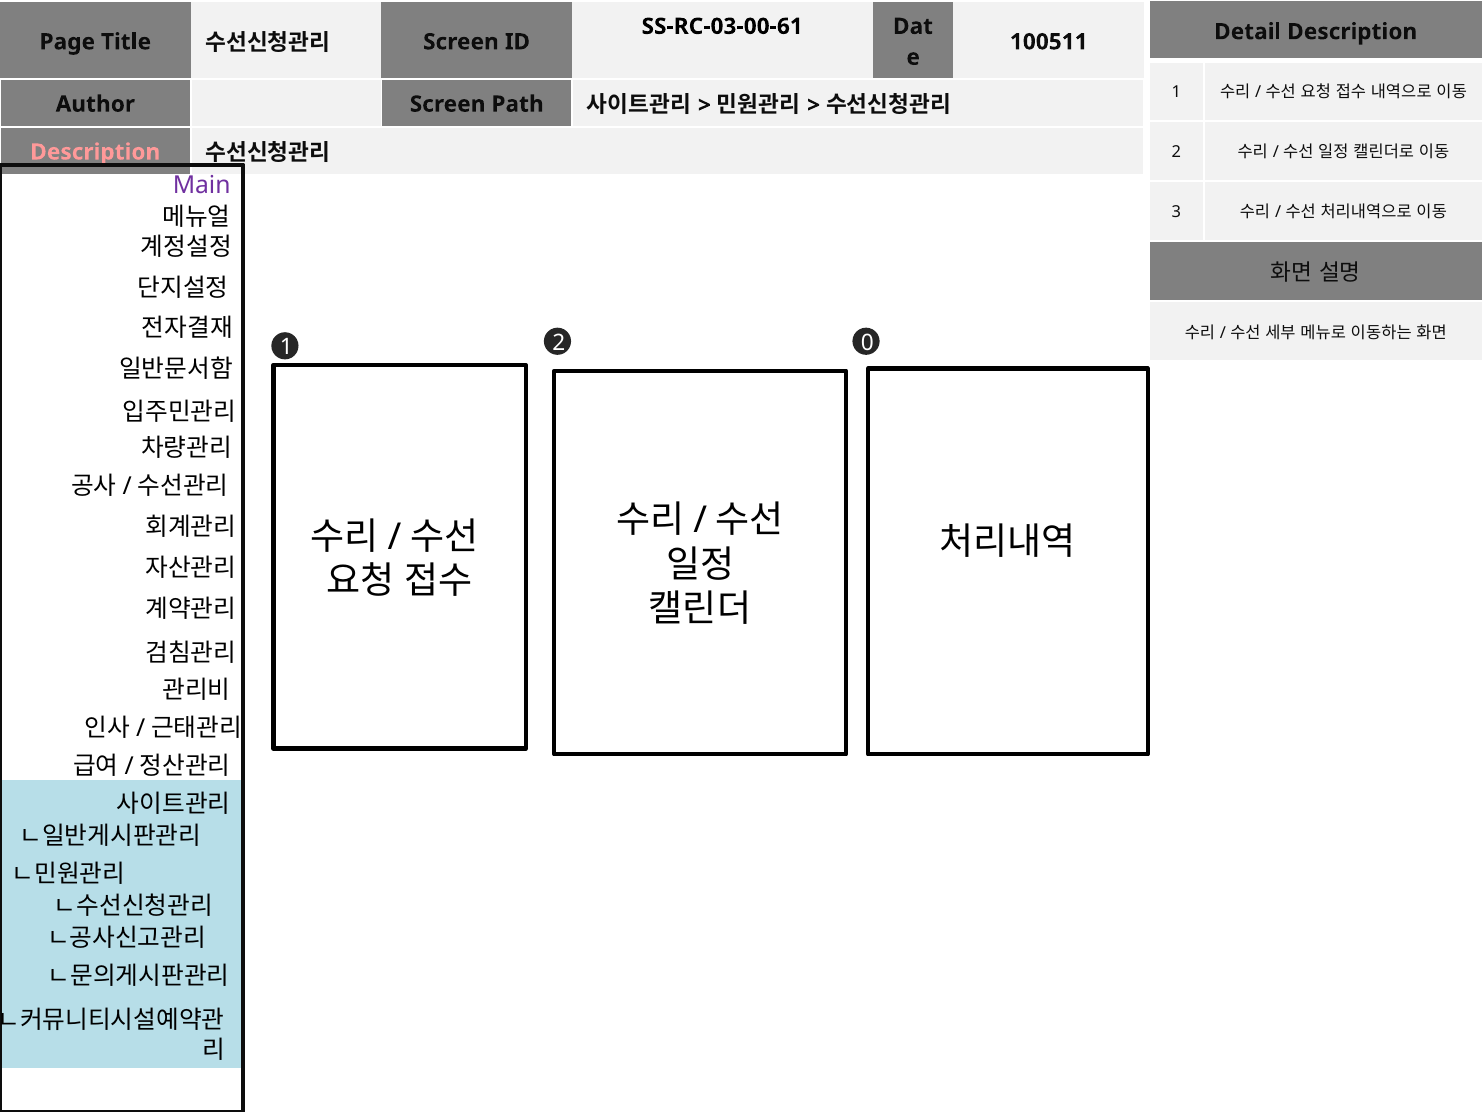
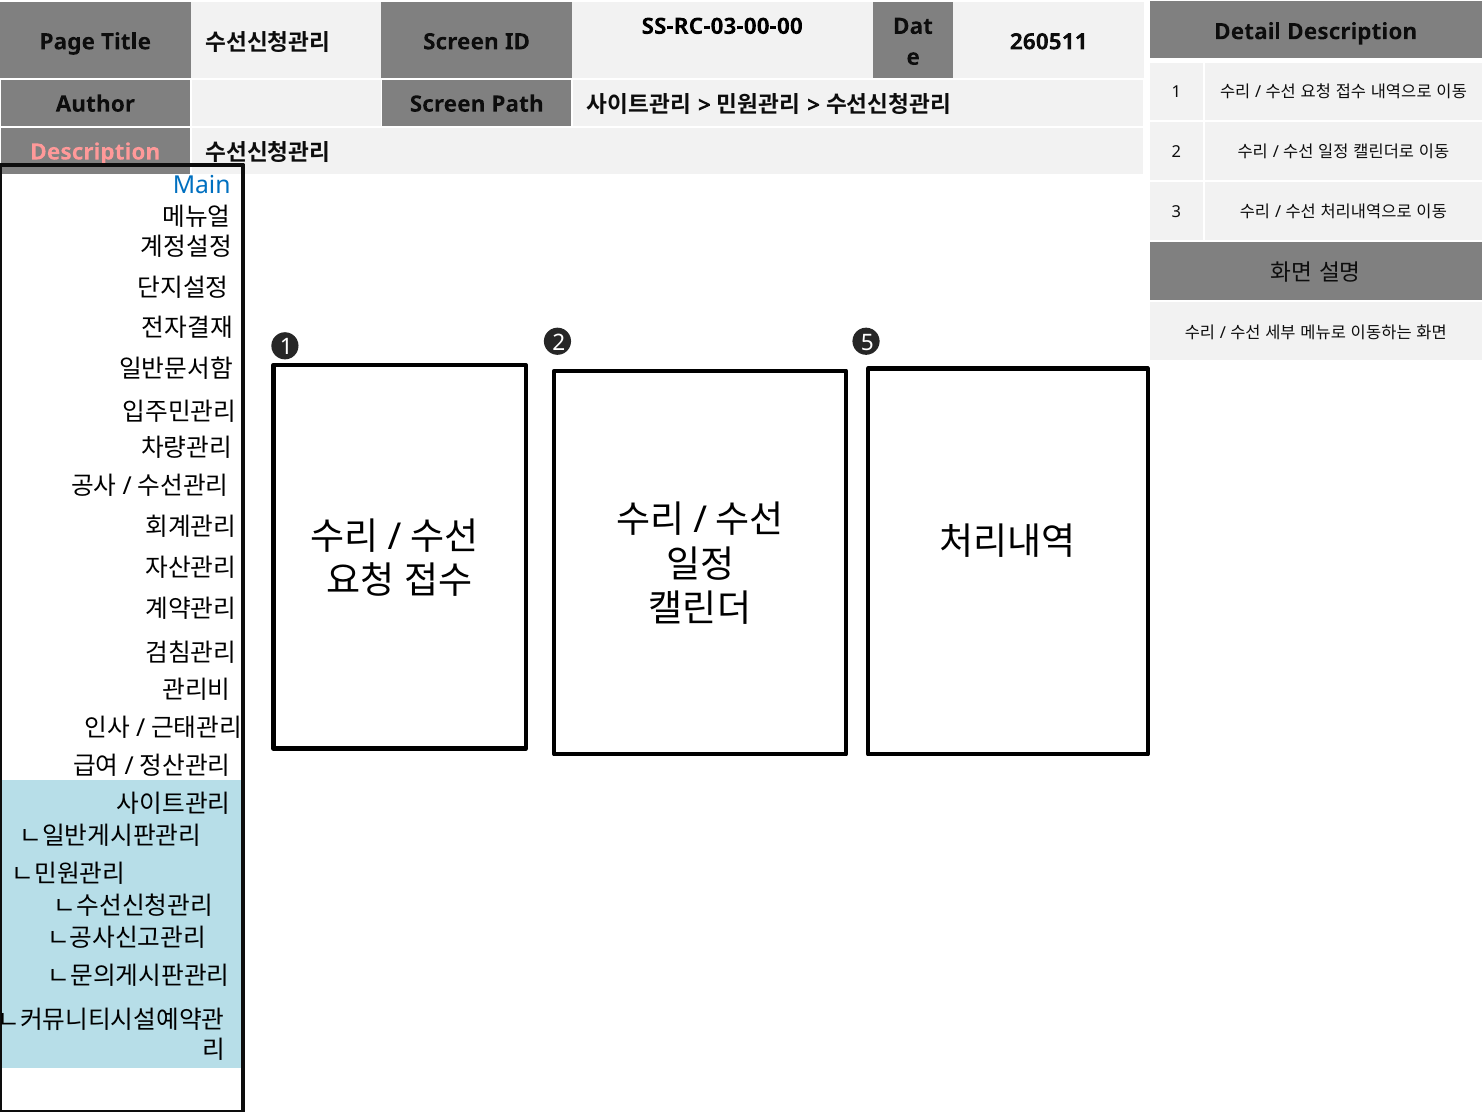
SS-RC-03-00-61: SS-RC-03-00-61 -> SS-RC-03-00-00
100511: 100511 -> 260511
Main colour: purple -> blue
0: 0 -> 5
